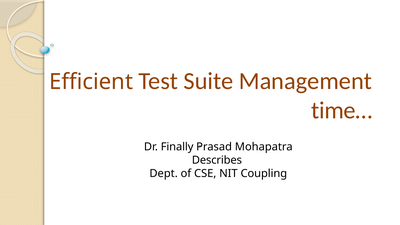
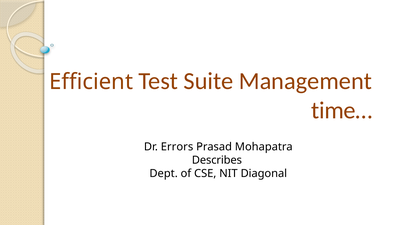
Finally: Finally -> Errors
Coupling: Coupling -> Diagonal
